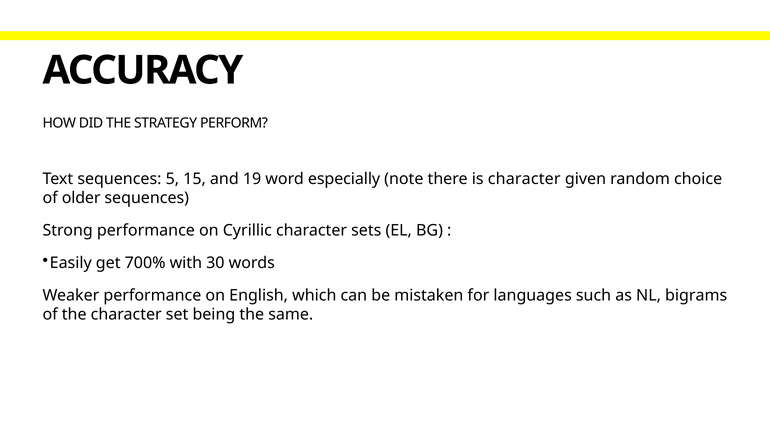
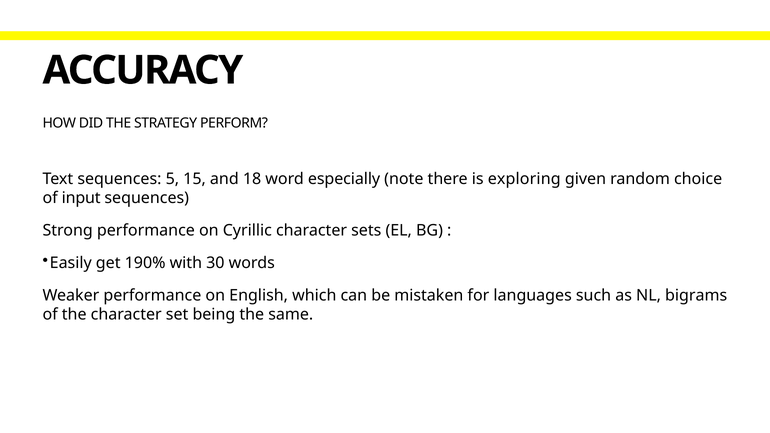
19: 19 -> 18
is character: character -> exploring
older: older -> input
700%: 700% -> 190%
